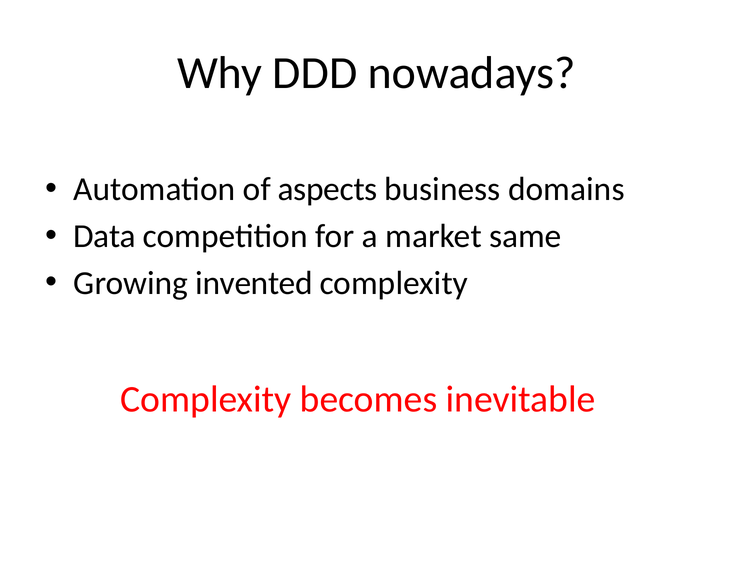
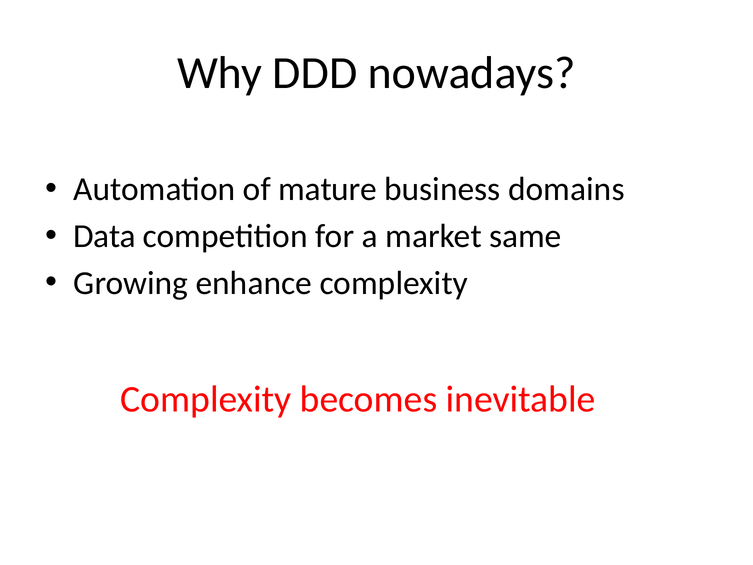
aspects: aspects -> mature
invented: invented -> enhance
